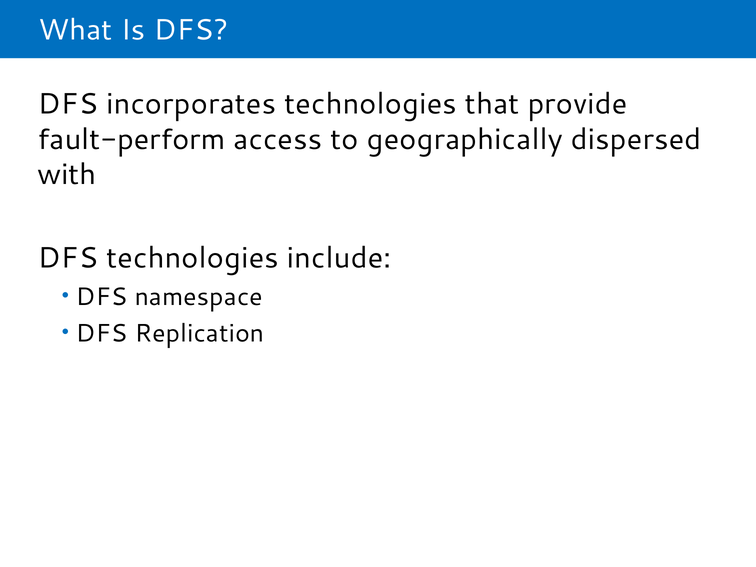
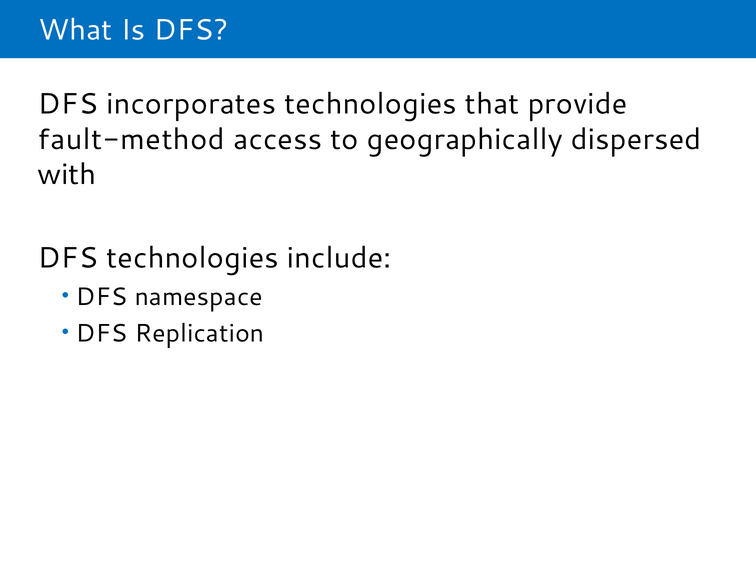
fault-perform: fault-perform -> fault-method
